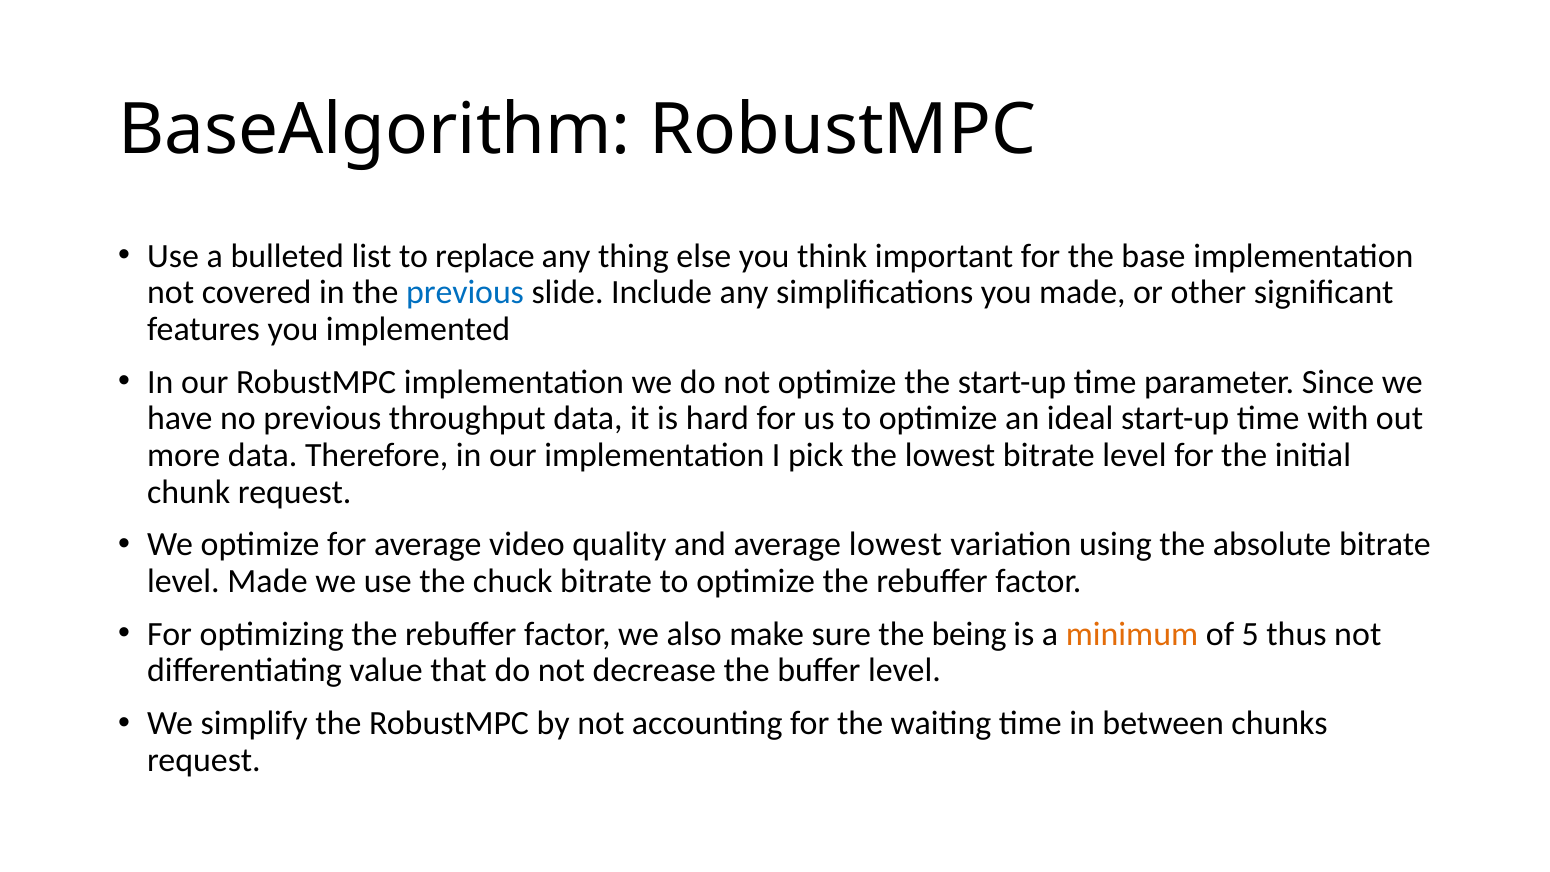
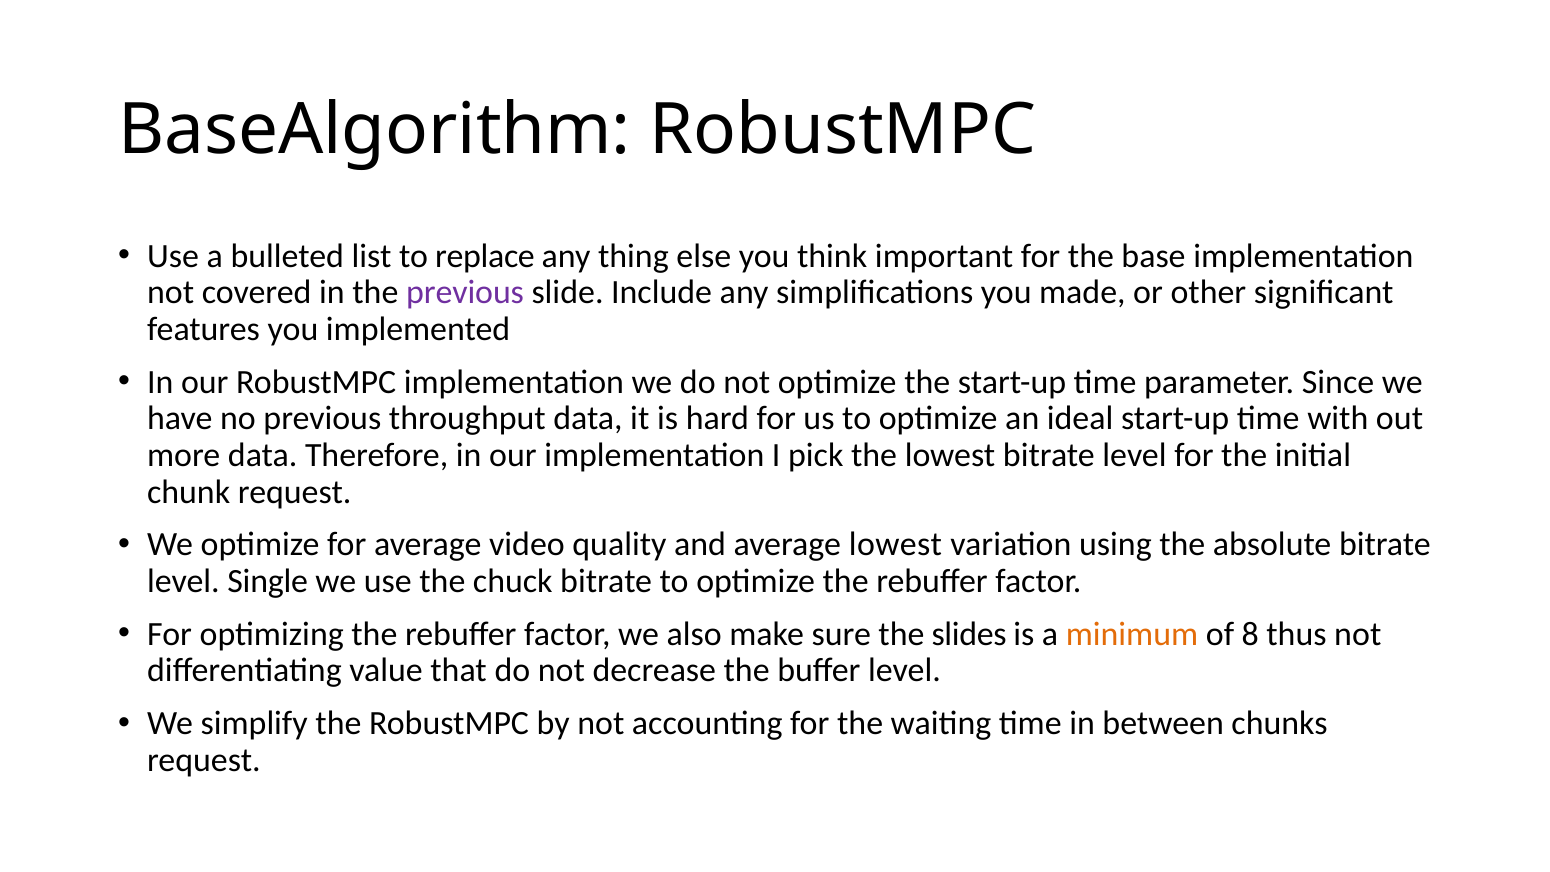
previous at (465, 293) colour: blue -> purple
level Made: Made -> Single
being: being -> slides
5: 5 -> 8
